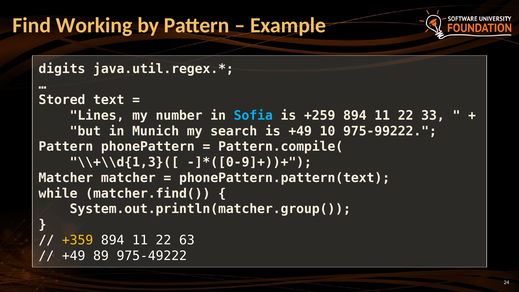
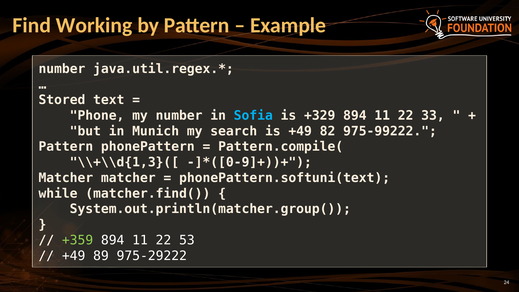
digits at (62, 69): digits -> number
Lines: Lines -> Phone
+259: +259 -> +329
10: 10 -> 82
phonePattern.pattern(text: phonePattern.pattern(text -> phonePattern.softuni(text
+359 colour: yellow -> light green
63: 63 -> 53
975-49222: 975-49222 -> 975-29222
